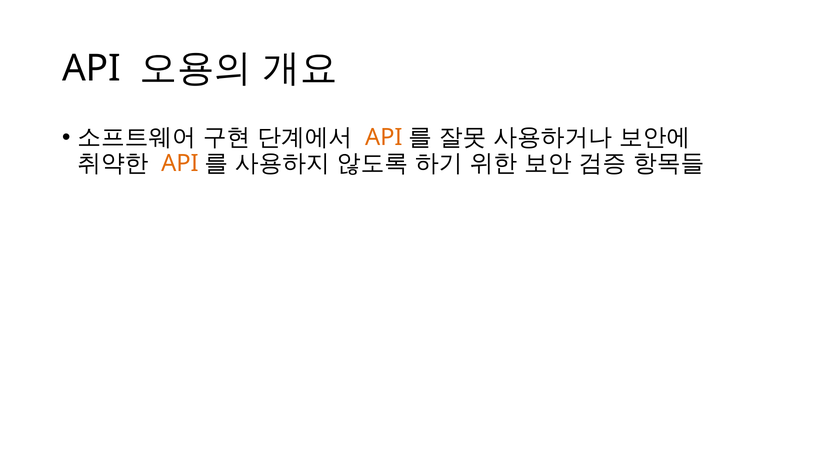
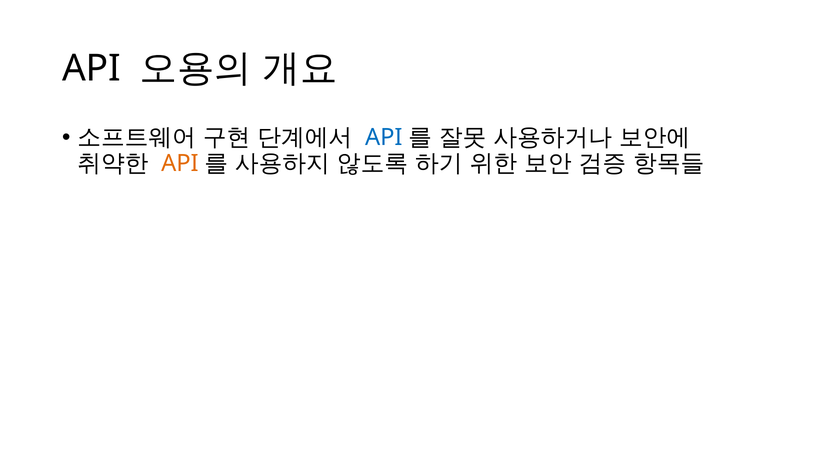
API at (384, 138) colour: orange -> blue
